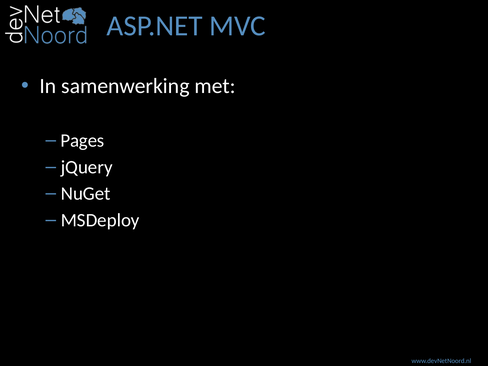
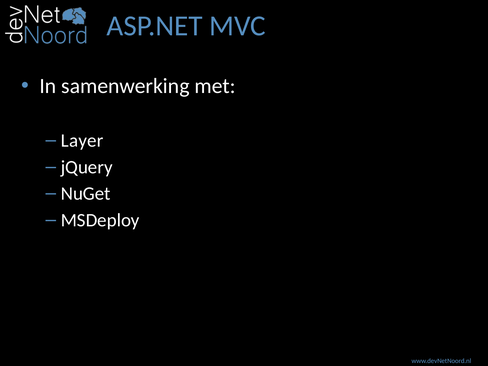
Pages: Pages -> Layer
